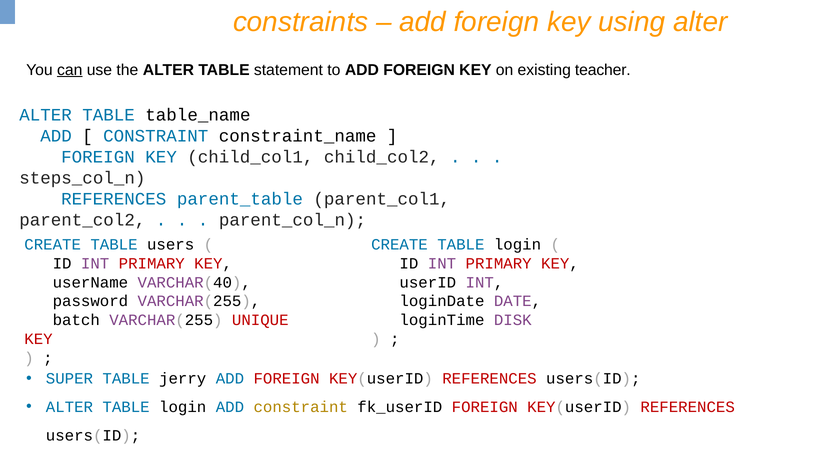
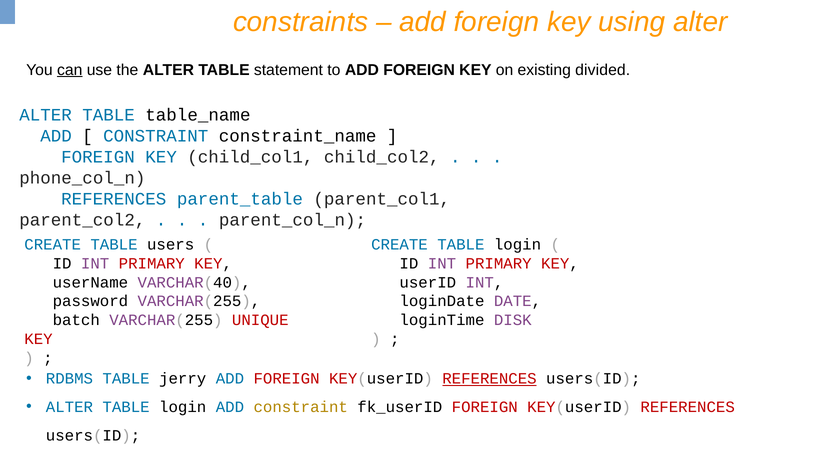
teacher: teacher -> divided
steps_col_n: steps_col_n -> phone_col_n
SUPER: SUPER -> RDBMS
REFERENCES at (489, 379) underline: none -> present
